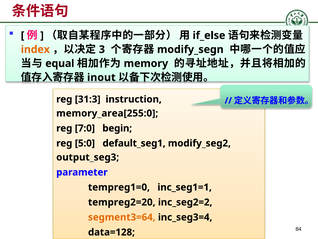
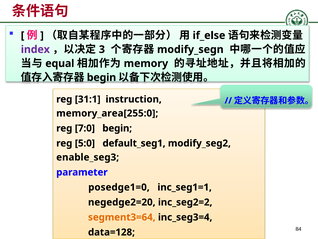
index colour: orange -> purple
inout at (101, 77): inout -> begin
31:3: 31:3 -> 31:1
output_seg3: output_seg3 -> enable_seg3
tempreg1=0: tempreg1=0 -> posedge1=0
tempreg2=20: tempreg2=20 -> negedge2=20
